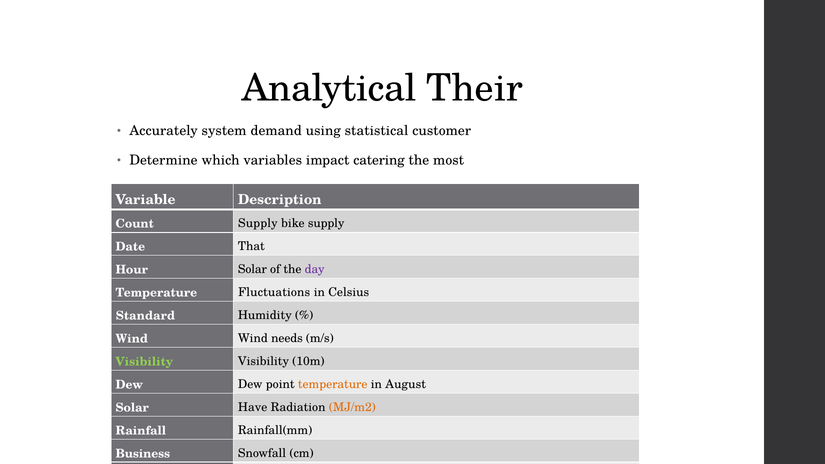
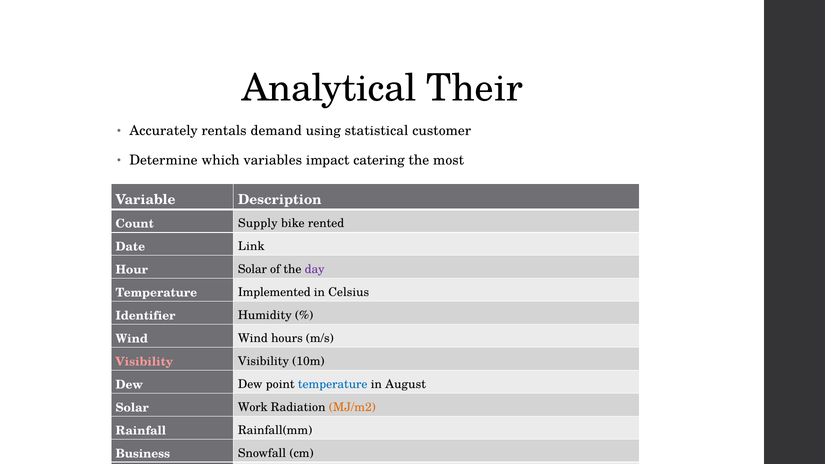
system: system -> rentals
bike supply: supply -> rented
That: That -> Link
Fluctuations: Fluctuations -> Implemented
Standard at (145, 316): Standard -> Identifier
Wind needs: needs -> hours
Visibility at (144, 362) colour: light green -> pink
temperature at (333, 384) colour: orange -> blue
Have: Have -> Work
